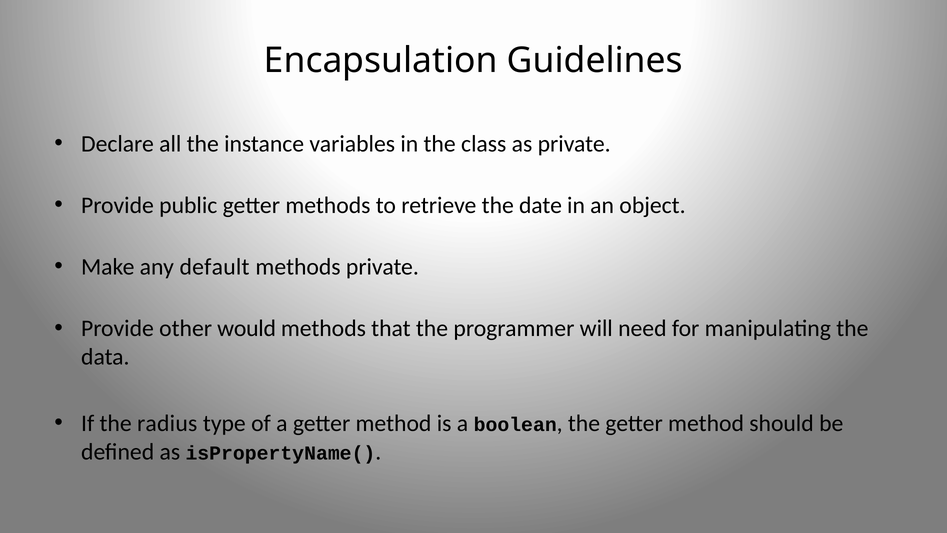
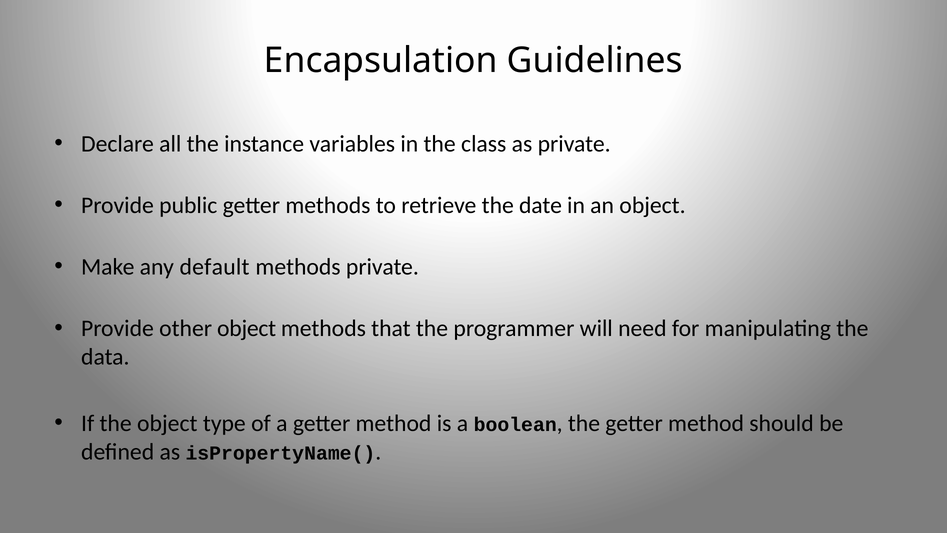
other would: would -> object
the radius: radius -> object
